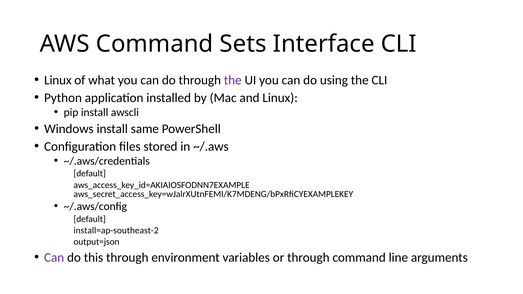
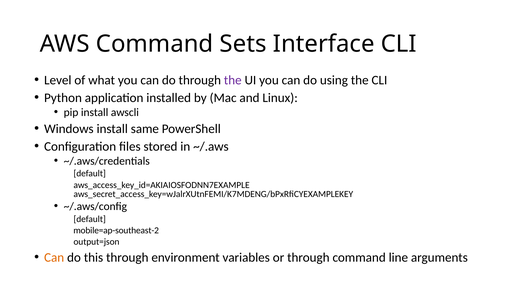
Linux at (58, 80): Linux -> Level
install=ap-southeast-2: install=ap-southeast-2 -> mobile=ap-southeast-2
Can at (54, 258) colour: purple -> orange
